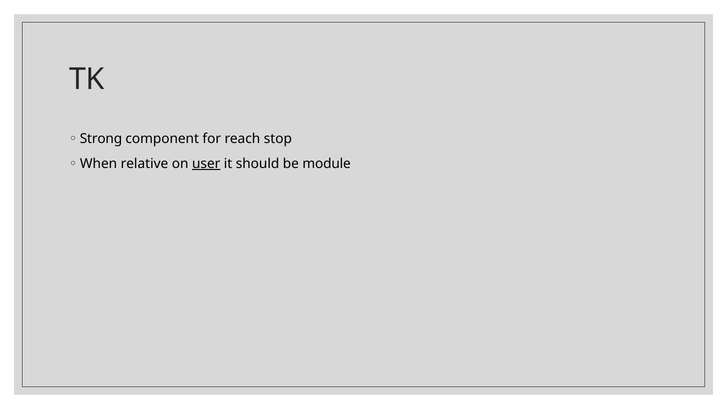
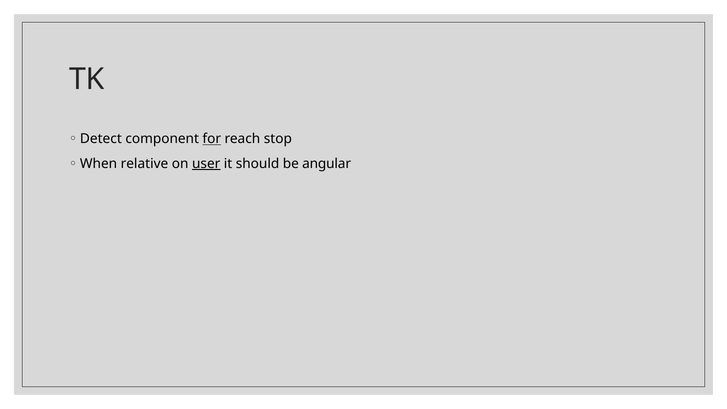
Strong: Strong -> Detect
for underline: none -> present
module: module -> angular
